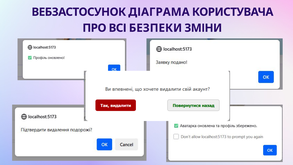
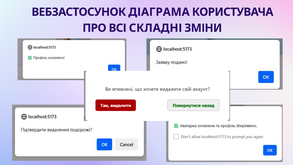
БЕЗПЕКИ: БЕЗПЕКИ -> СКЛАДНІ
